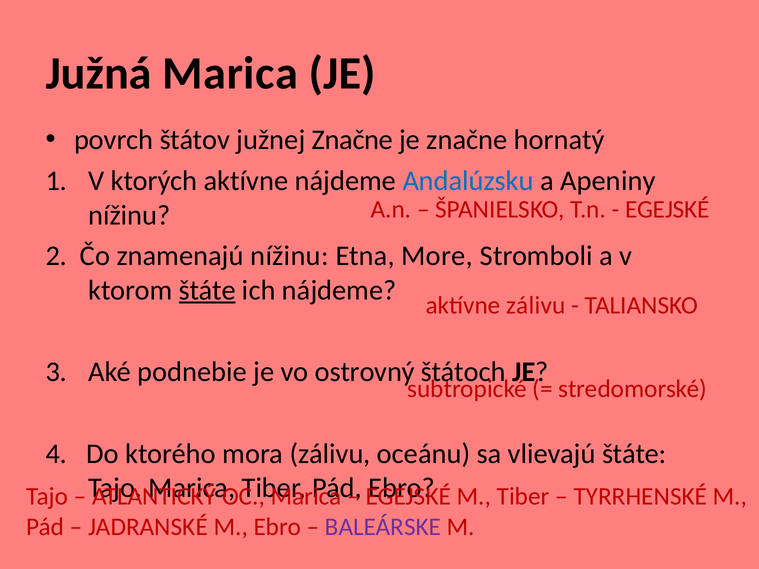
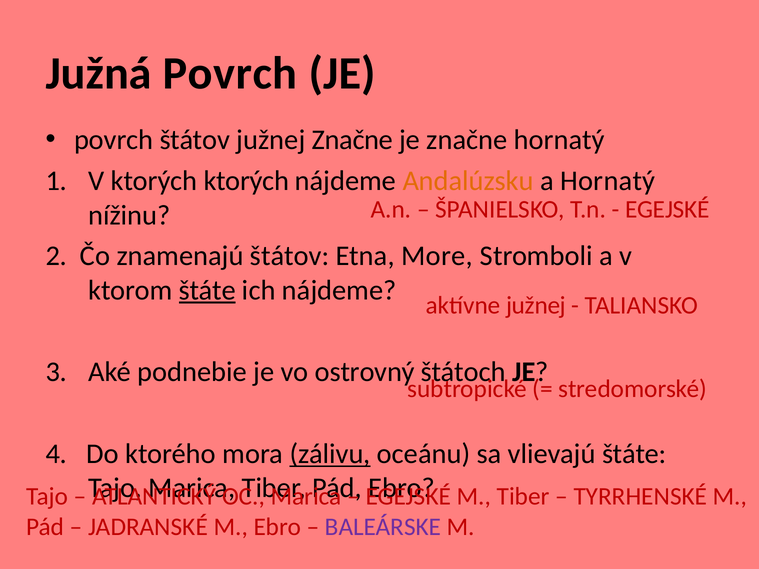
Južná Marica: Marica -> Povrch
ktorých aktívne: aktívne -> ktorých
Andalúzsku colour: blue -> orange
a Apeniny: Apeniny -> Hornatý
znamenajú nížinu: nížinu -> štátov
aktívne zálivu: zálivu -> južnej
zálivu at (330, 454) underline: none -> present
